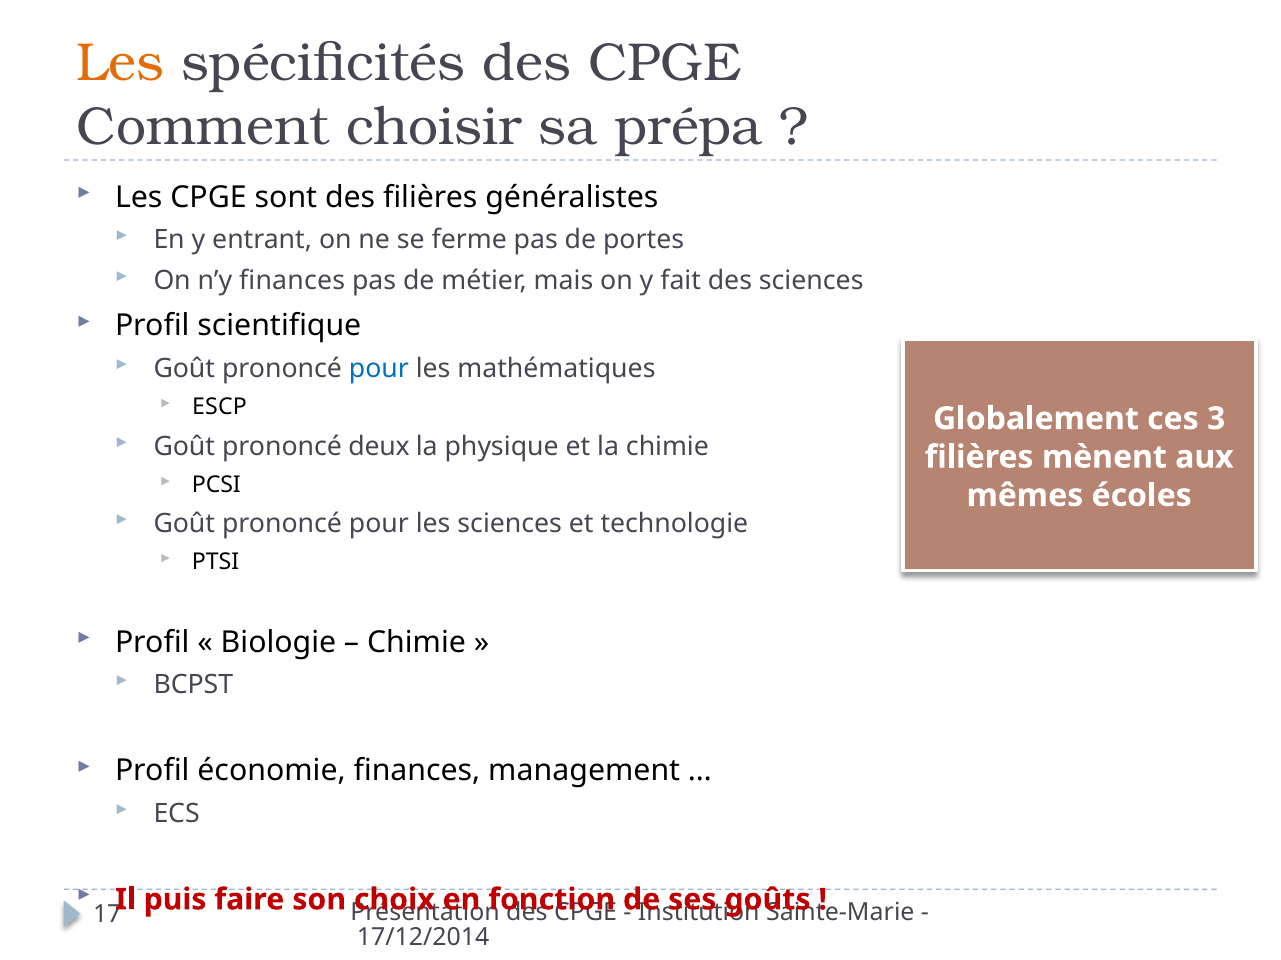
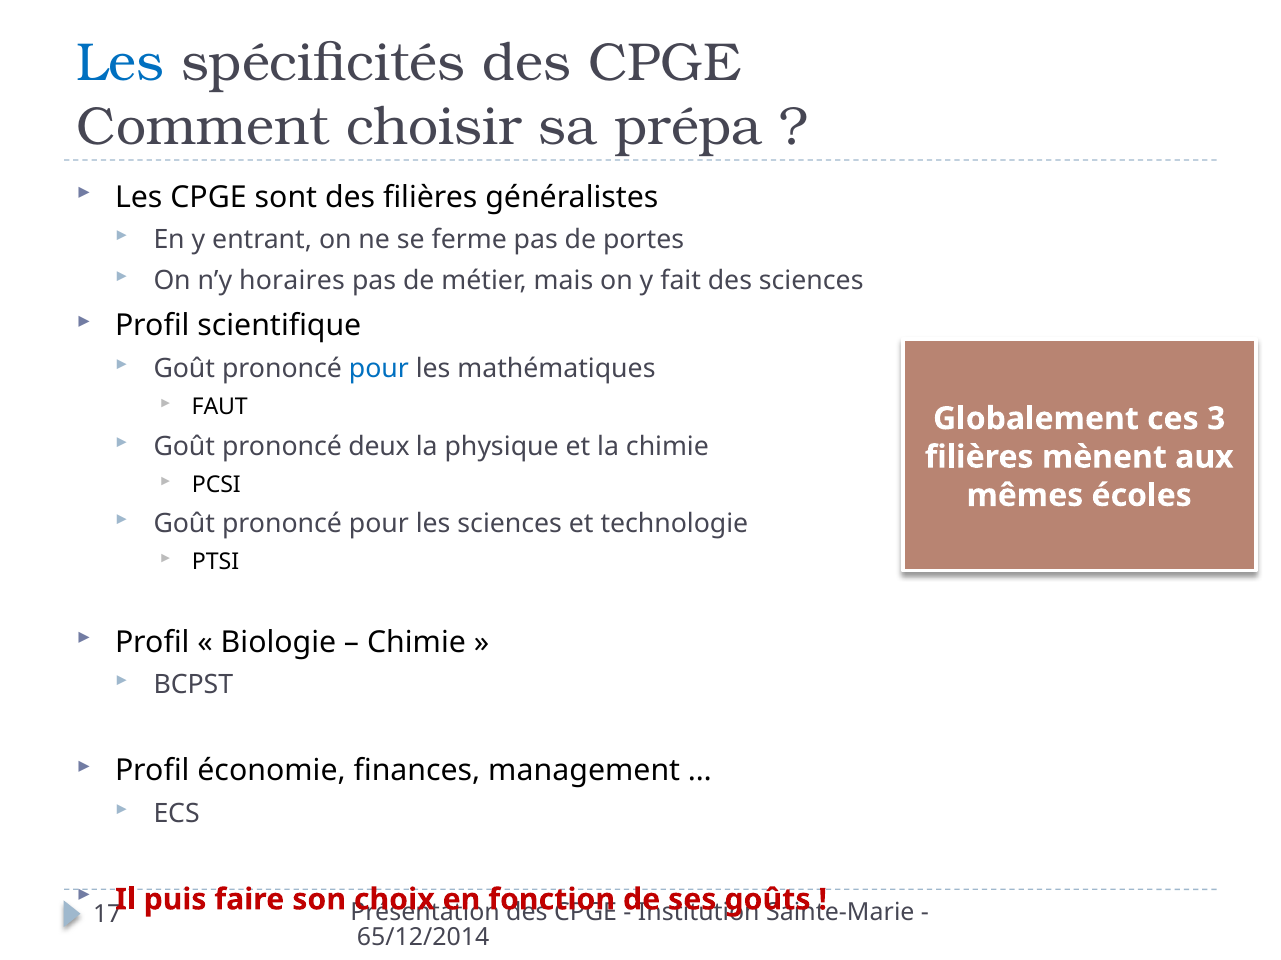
Les at (120, 63) colour: orange -> blue
n’y finances: finances -> horaires
ESCP: ESCP -> FAUT
17/12/2014: 17/12/2014 -> 65/12/2014
